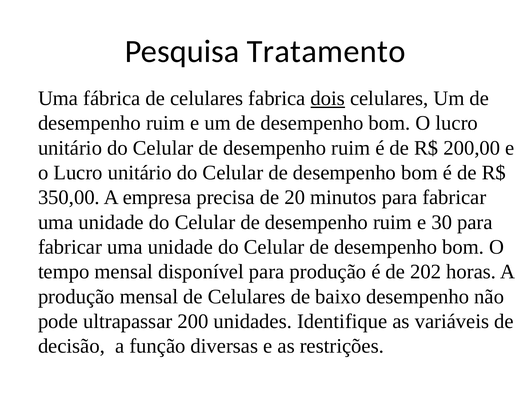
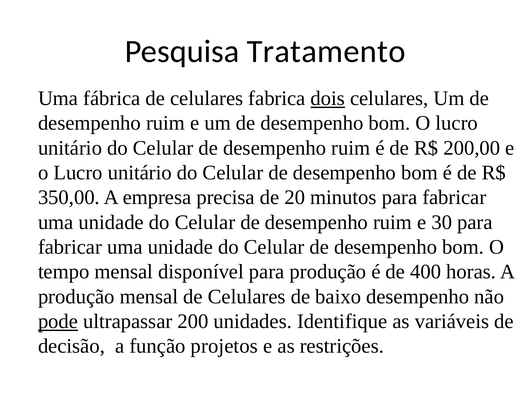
202: 202 -> 400
pode underline: none -> present
diversas: diversas -> projetos
